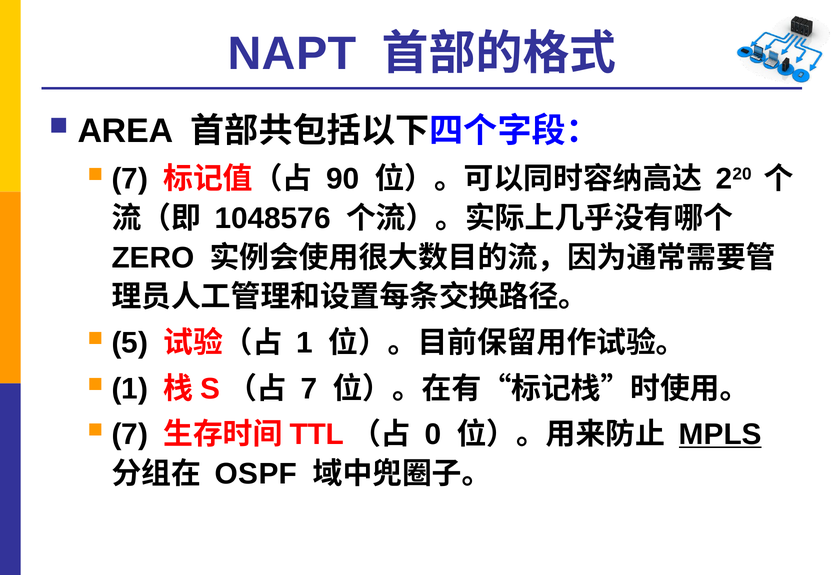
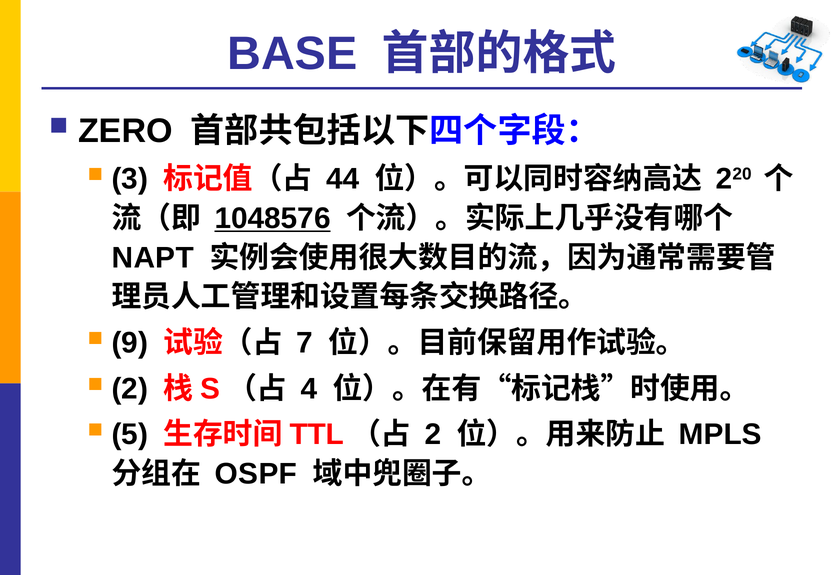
NAPT: NAPT -> BASE
AREA: AREA -> ZERO
7 at (130, 179): 7 -> 3
90: 90 -> 44
1048576 underline: none -> present
ZERO: ZERO -> NAPT
5: 5 -> 9
1 at (305, 343): 1 -> 7
1 at (130, 389): 1 -> 2
7 at (309, 389): 7 -> 4
7 at (130, 435): 7 -> 5
0 at (433, 435): 0 -> 2
MPLS underline: present -> none
